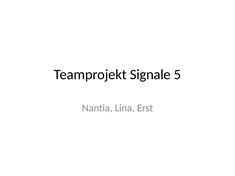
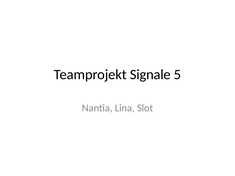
Erst: Erst -> Slot
